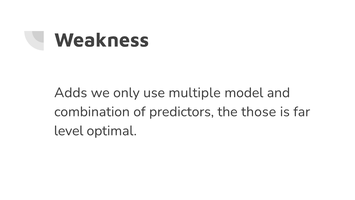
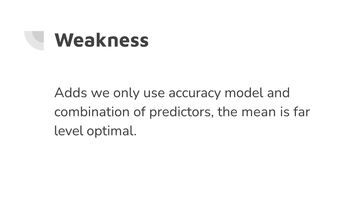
multiple: multiple -> accuracy
those: those -> mean
